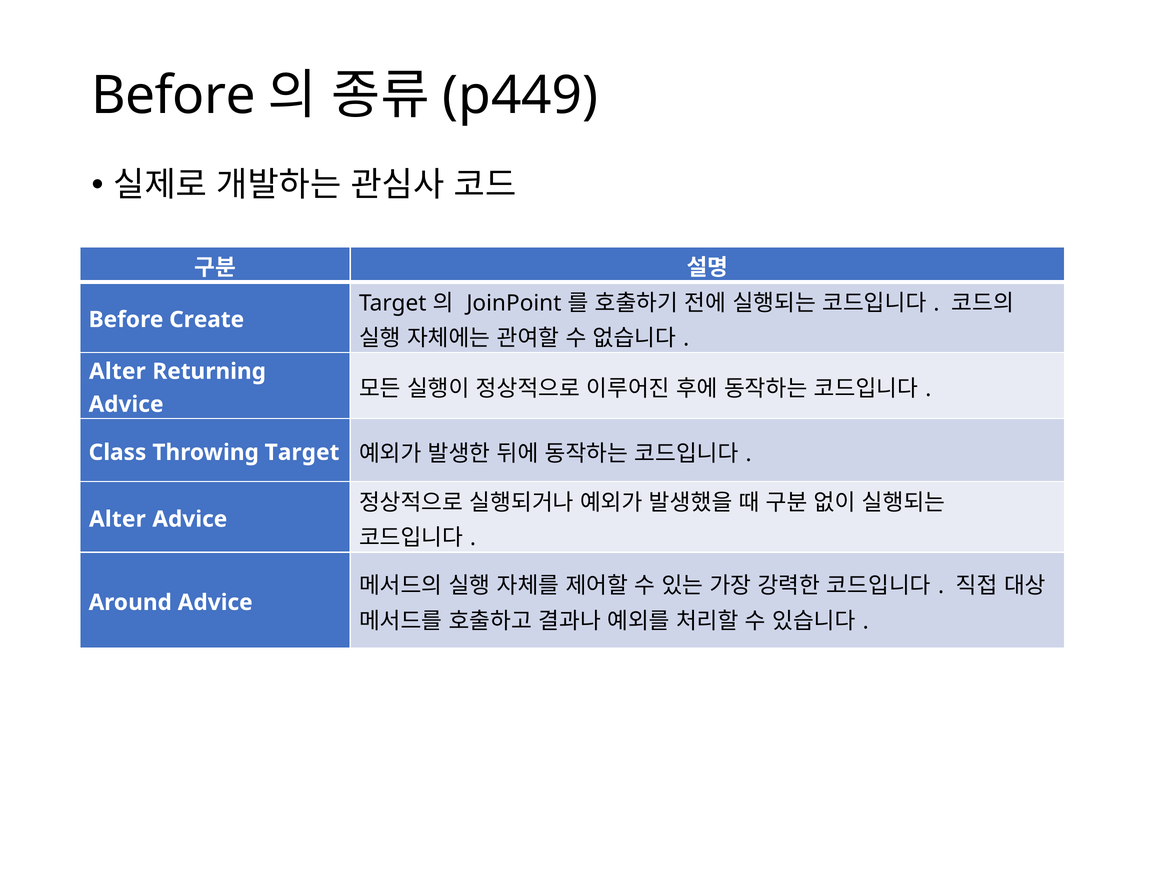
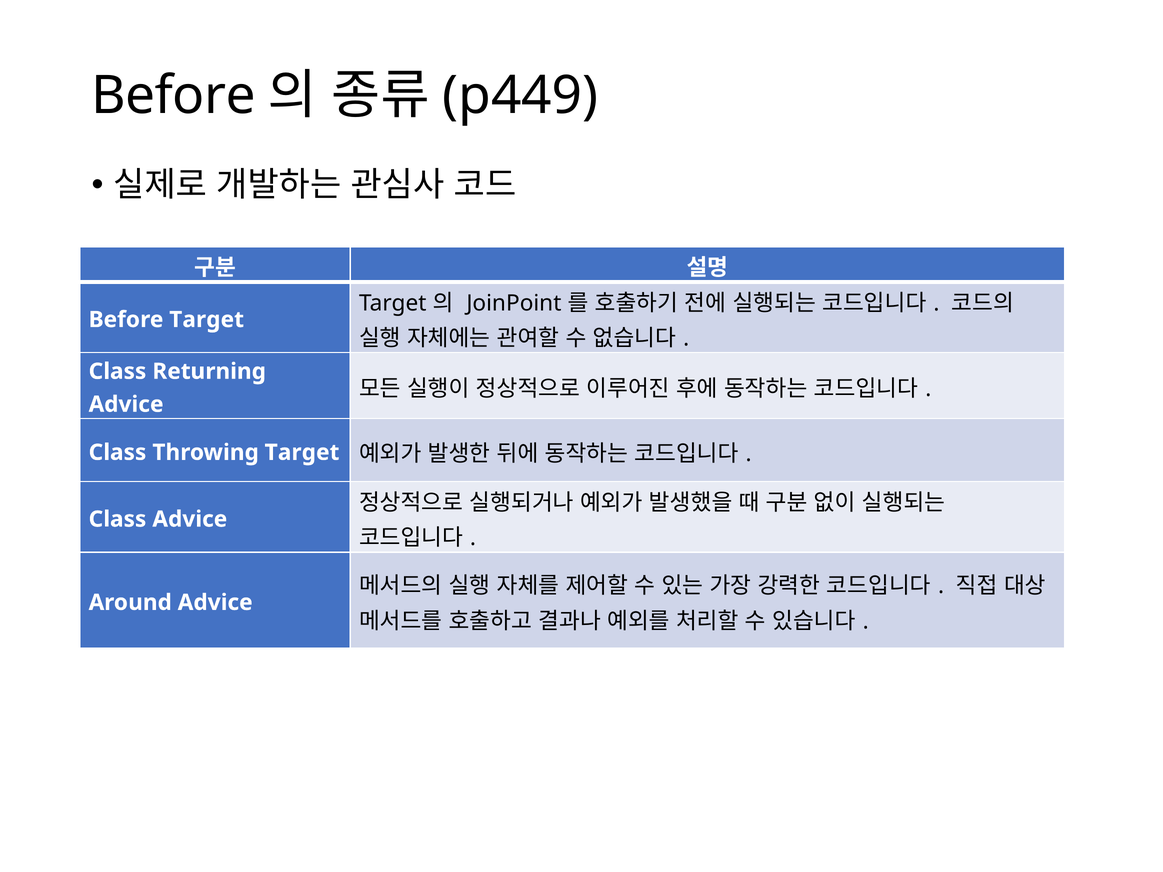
Before Create: Create -> Target
Alter at (117, 372): Alter -> Class
Alter at (117, 519): Alter -> Class
